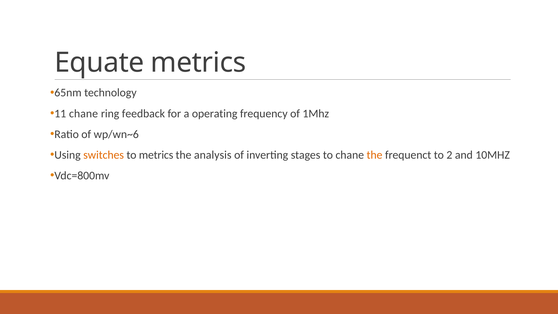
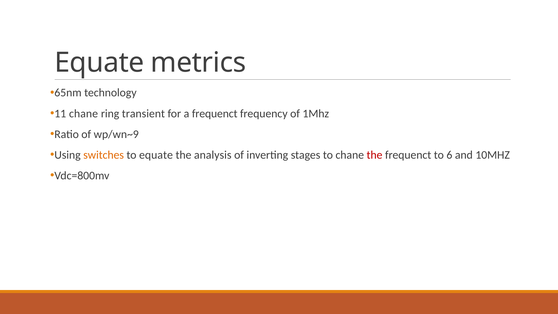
feedback: feedback -> transient
a operating: operating -> frequenct
wp/wn~6: wp/wn~6 -> wp/wn~9
to metrics: metrics -> equate
the at (375, 155) colour: orange -> red
2: 2 -> 6
